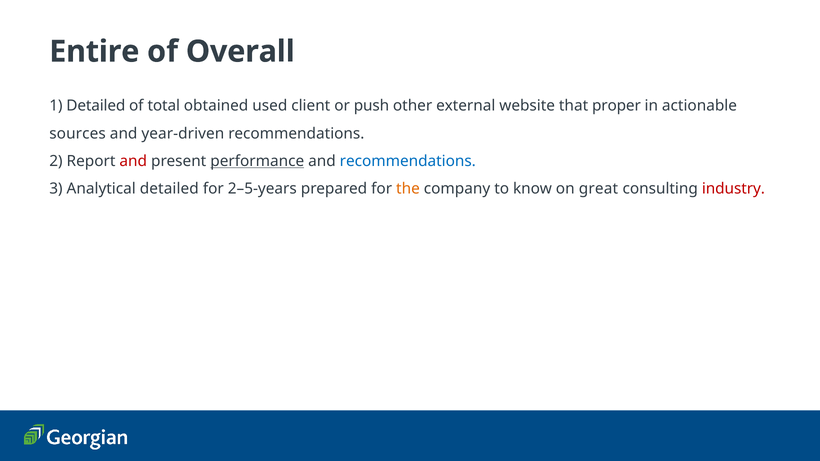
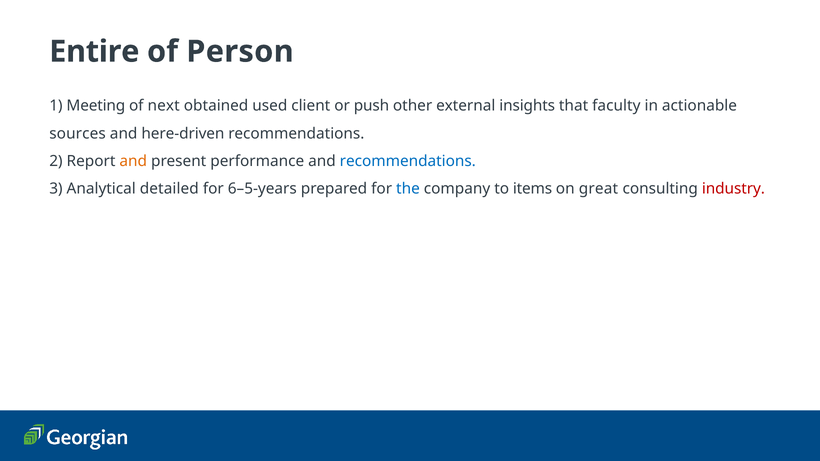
Overall: Overall -> Person
1 Detailed: Detailed -> Meeting
total: total -> next
website: website -> insights
proper: proper -> faculty
year-driven: year-driven -> here-driven
and at (133, 161) colour: red -> orange
performance underline: present -> none
2–5-years: 2–5-years -> 6–5-years
the colour: orange -> blue
know: know -> items
